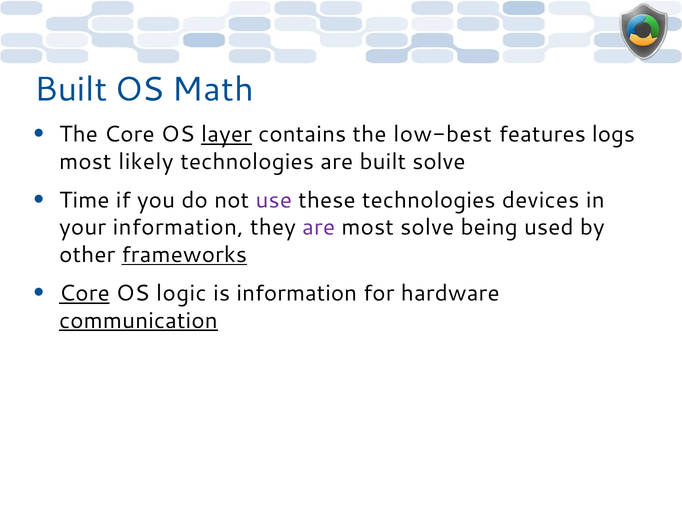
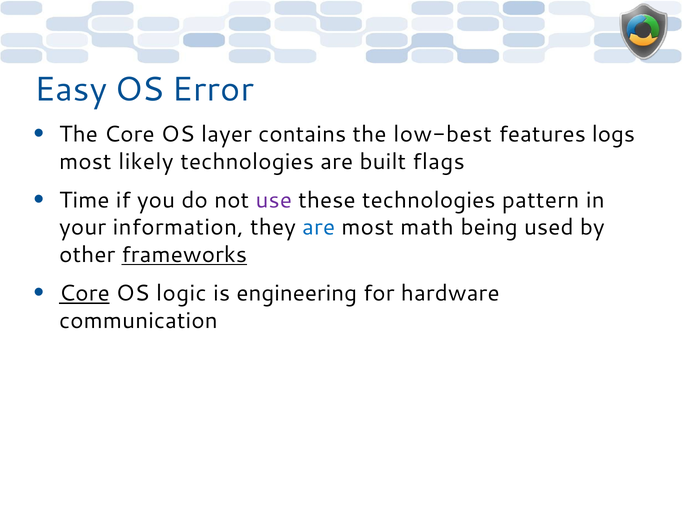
Built at (71, 90): Built -> Easy
Math: Math -> Error
layer underline: present -> none
built solve: solve -> flags
devices: devices -> pattern
are at (319, 228) colour: purple -> blue
most solve: solve -> math
is information: information -> engineering
communication underline: present -> none
